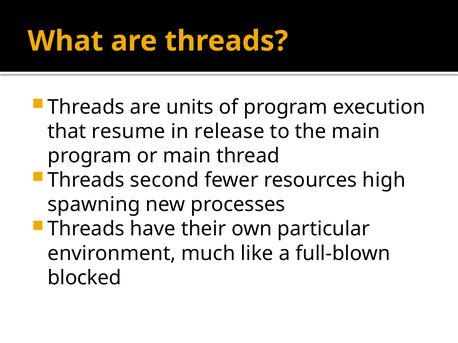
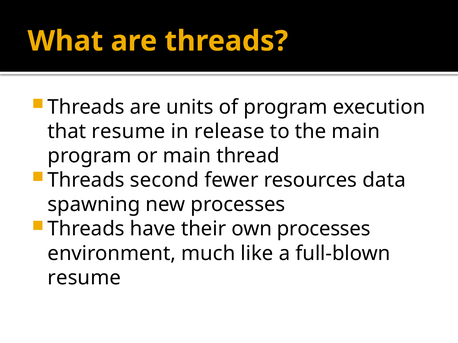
high: high -> data
own particular: particular -> processes
blocked at (84, 278): blocked -> resume
